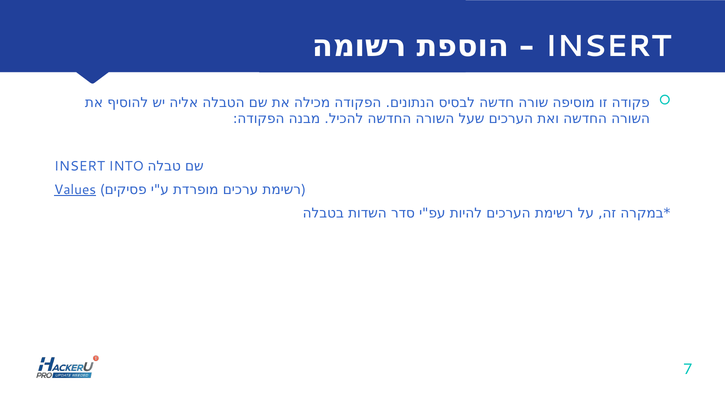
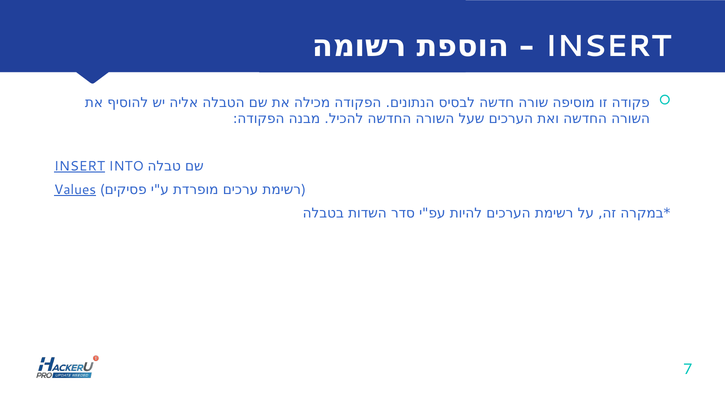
INSERT at (80, 166) underline: none -> present
